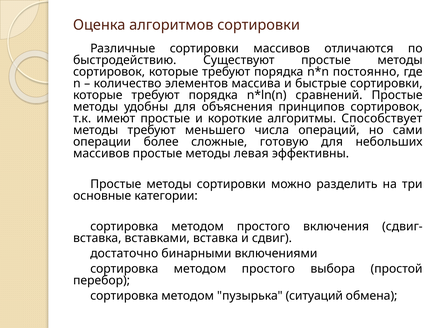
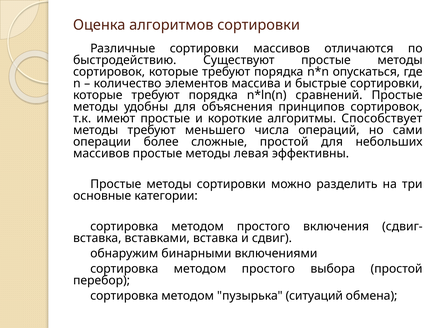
постоянно: постоянно -> опускаться
сложные готовую: готовую -> простой
достаточно: достаточно -> обнаружим
